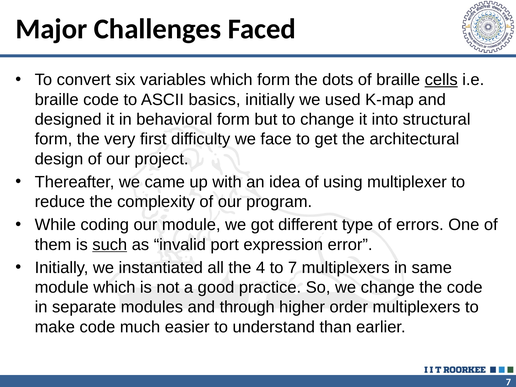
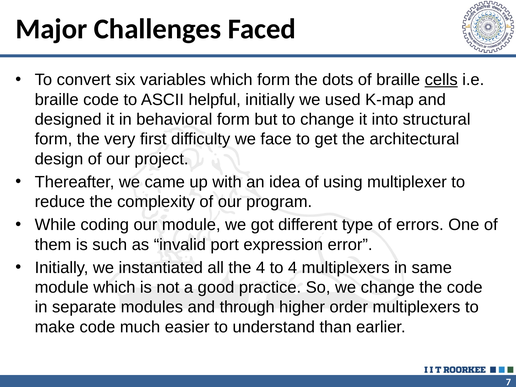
basics: basics -> helpful
such underline: present -> none
to 7: 7 -> 4
